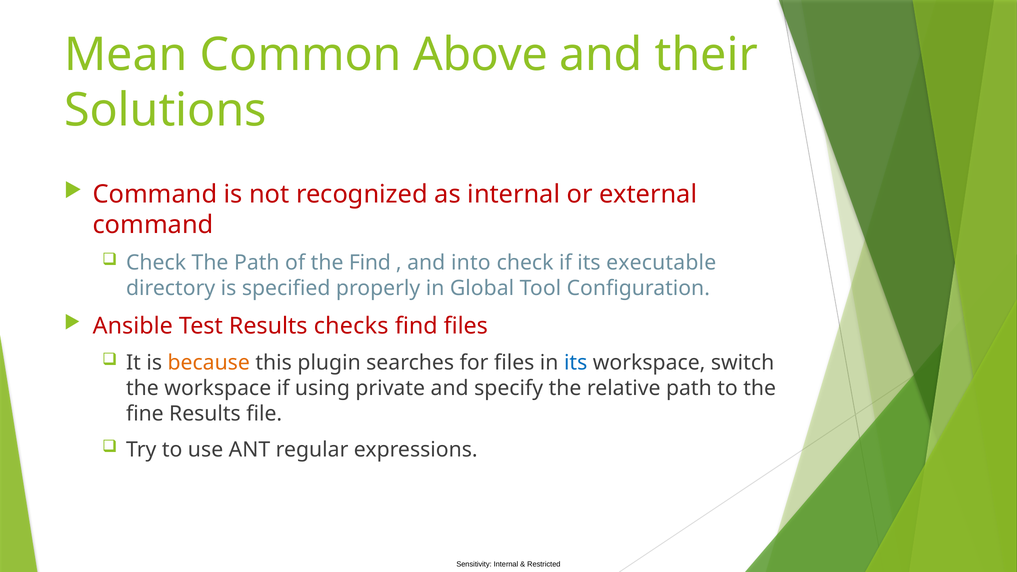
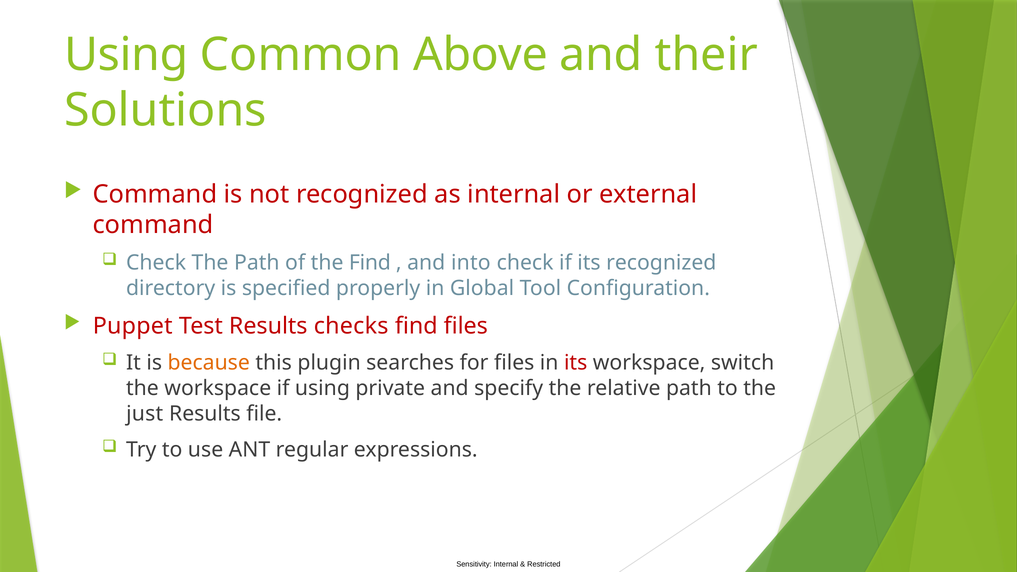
Mean at (126, 55): Mean -> Using
its executable: executable -> recognized
Ansible: Ansible -> Puppet
its at (576, 363) colour: blue -> red
fine: fine -> just
